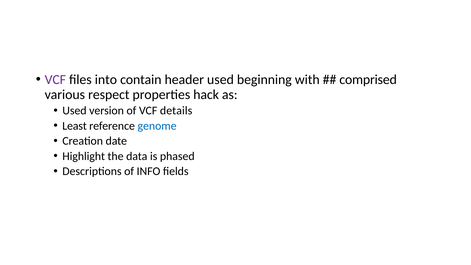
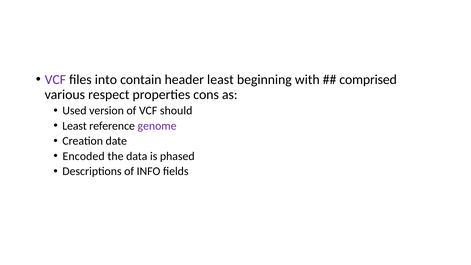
header used: used -> least
hack: hack -> cons
details: details -> should
genome colour: blue -> purple
Highlight: Highlight -> Encoded
